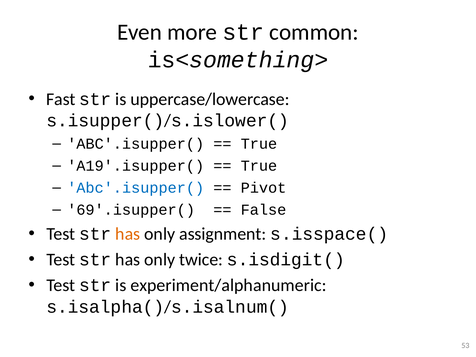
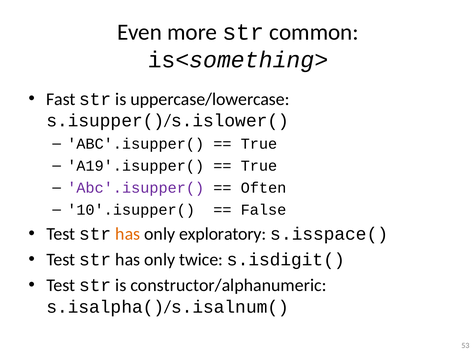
Abc'.isupper( at (136, 188) colour: blue -> purple
Pivot: Pivot -> Often
69'.isupper(: 69'.isupper( -> 10'.isupper(
assignment: assignment -> exploratory
experiment/alphanumeric: experiment/alphanumeric -> constructor/alphanumeric
